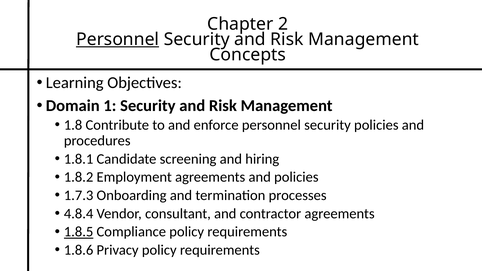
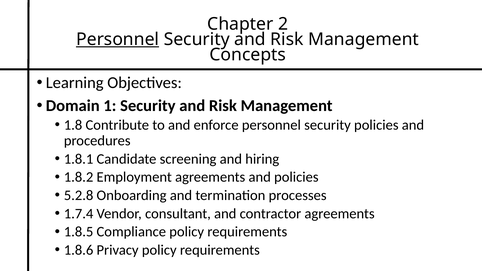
1.7.3: 1.7.3 -> 5.2.8
4.8.4: 4.8.4 -> 1.7.4
1.8.5 underline: present -> none
